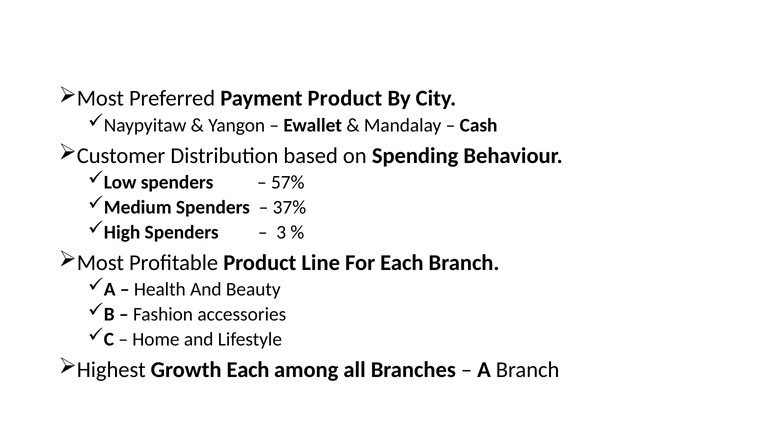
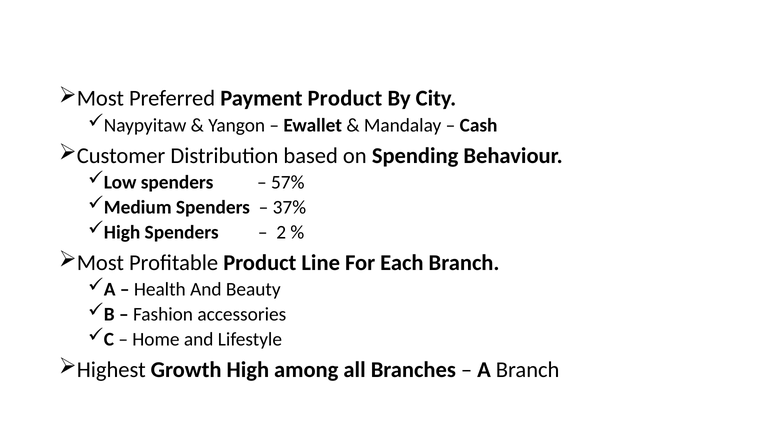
3: 3 -> 2
Growth Each: Each -> High
